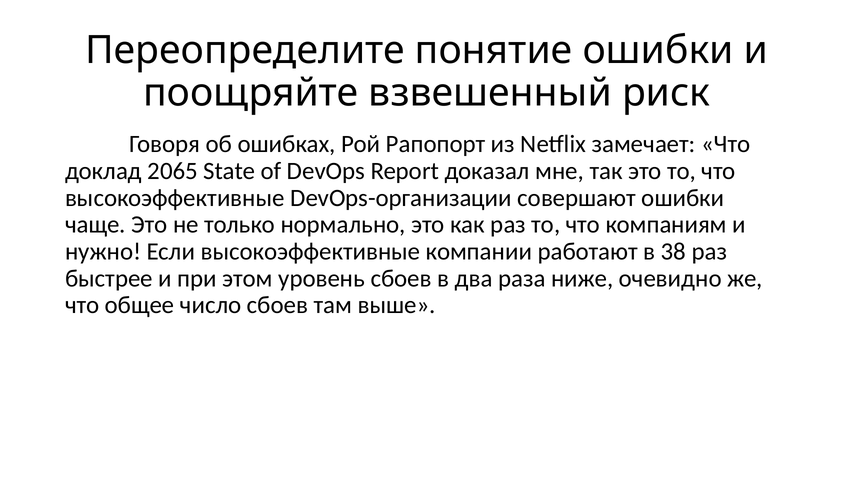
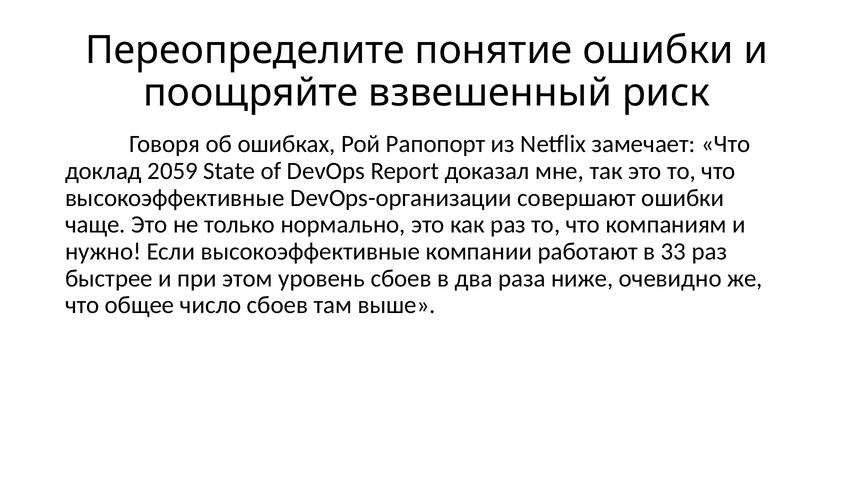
2065: 2065 -> 2059
38: 38 -> 33
